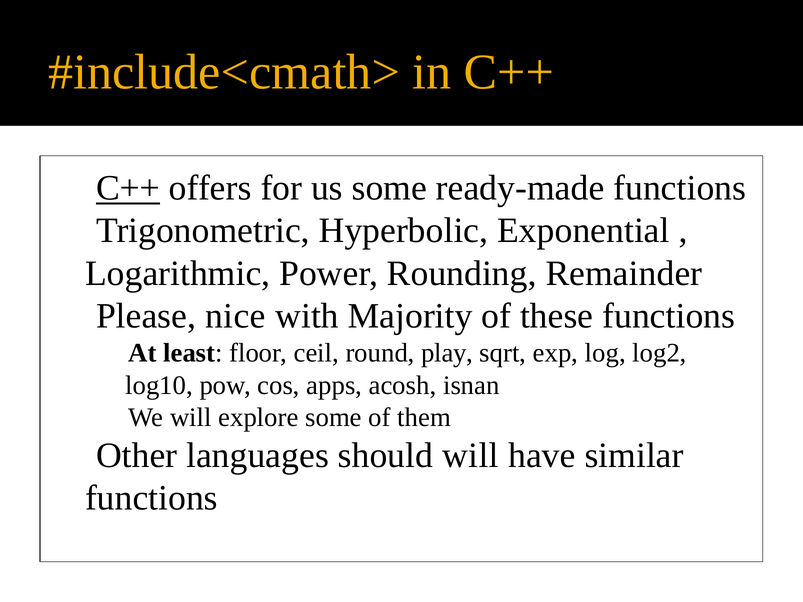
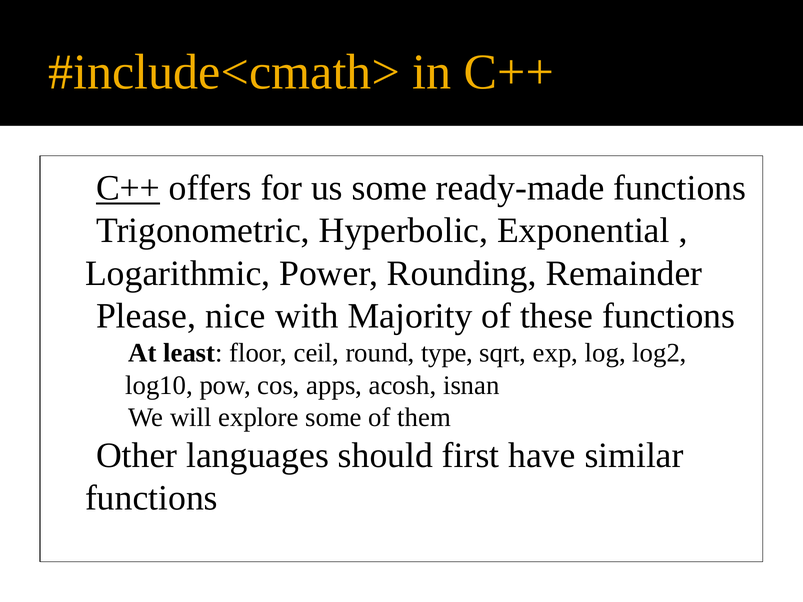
play: play -> type
should will: will -> first
